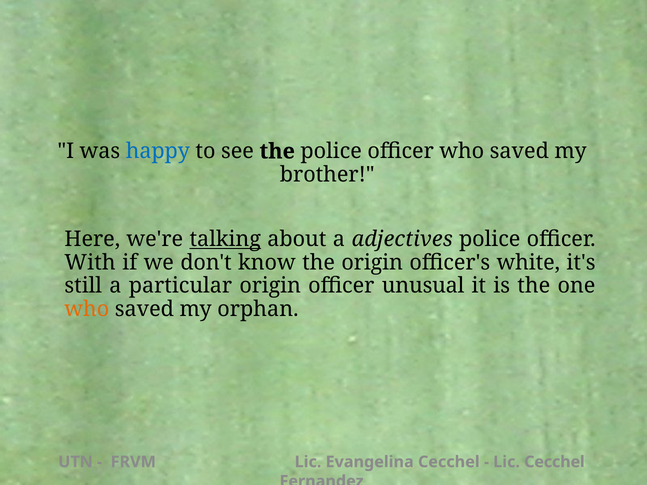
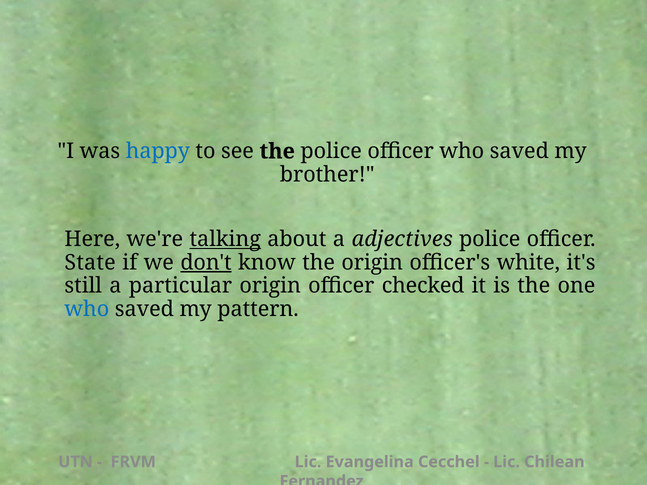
With: With -> State
don't underline: none -> present
unusual: unusual -> checked
who at (87, 309) colour: orange -> blue
orphan: orphan -> pattern
Lic Cecchel: Cecchel -> Chilean
